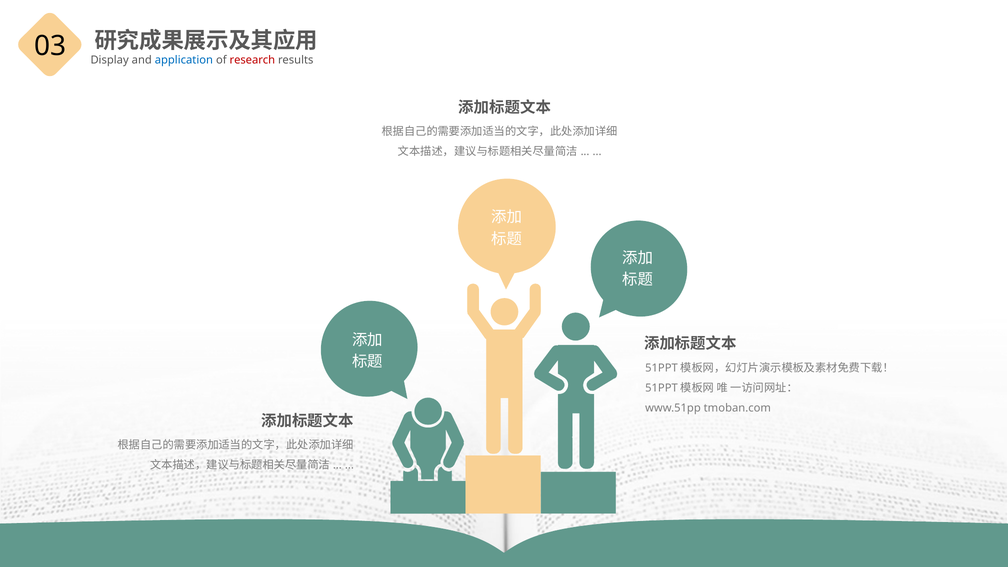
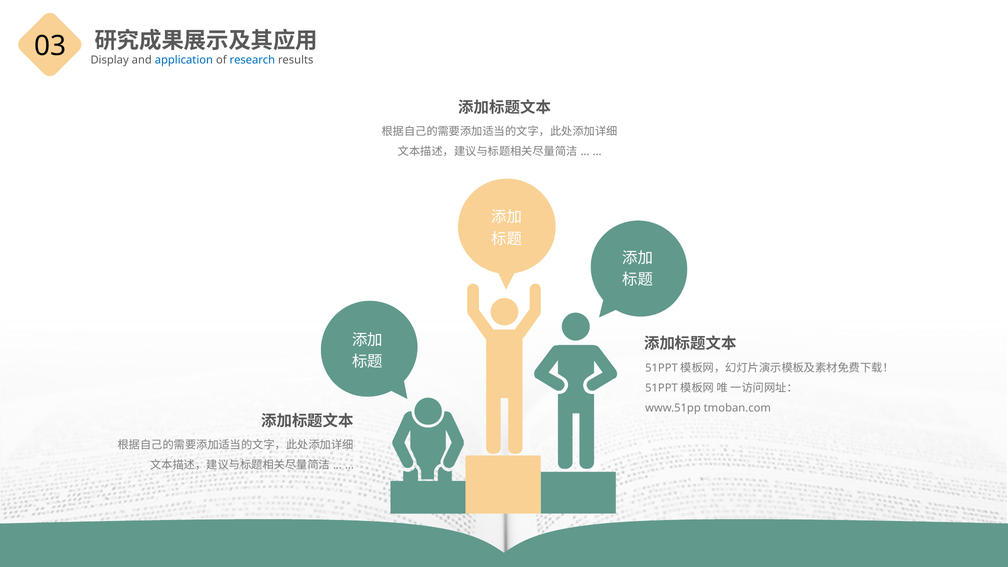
research colour: red -> blue
